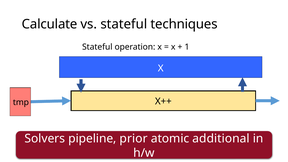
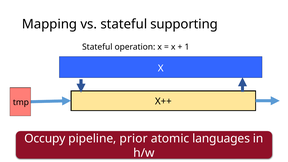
Calculate: Calculate -> Mapping
techniques: techniques -> supporting
Solvers: Solvers -> Occupy
additional: additional -> languages
